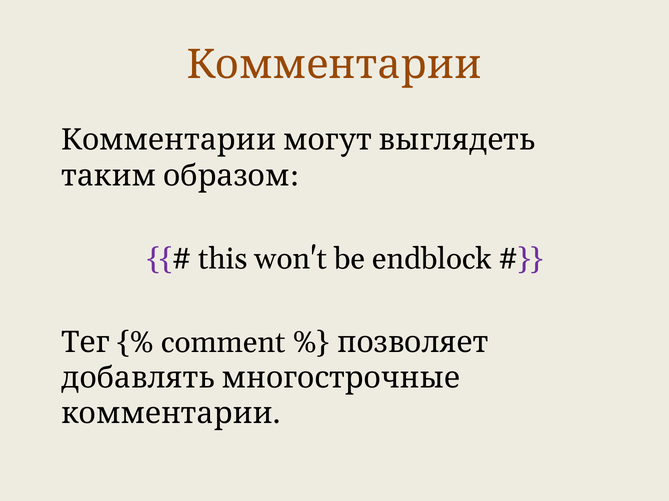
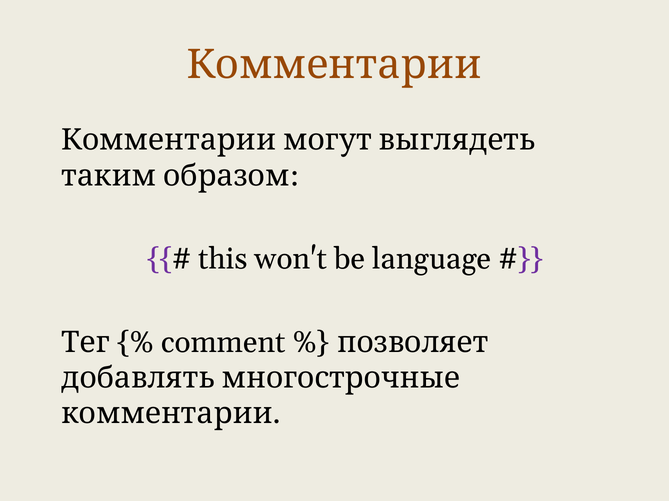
endblock: endblock -> language
